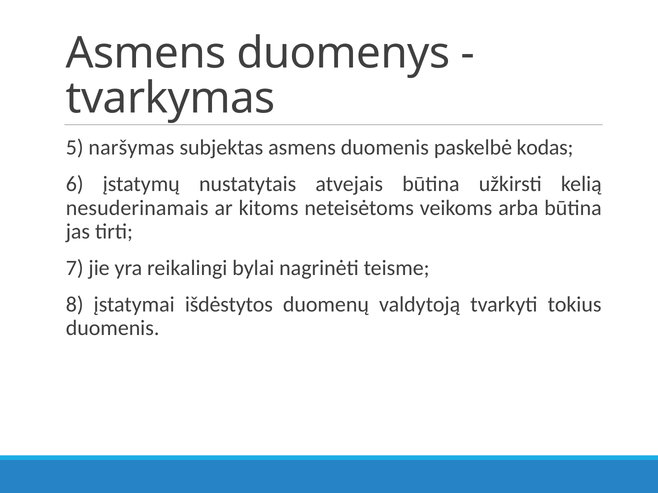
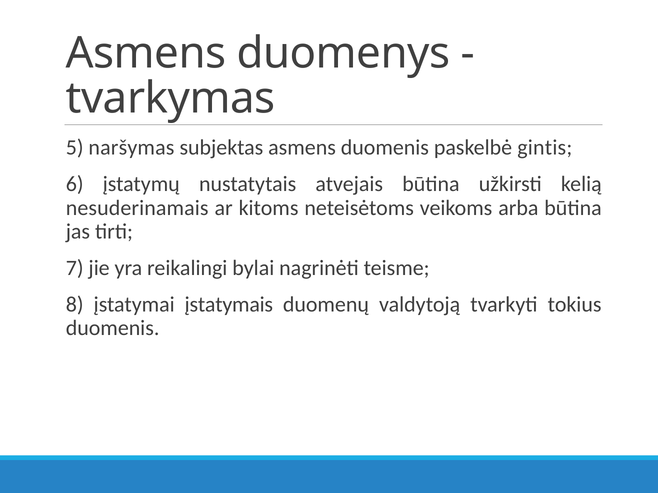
kodas: kodas -> gintis
išdėstytos: išdėstytos -> įstatymais
